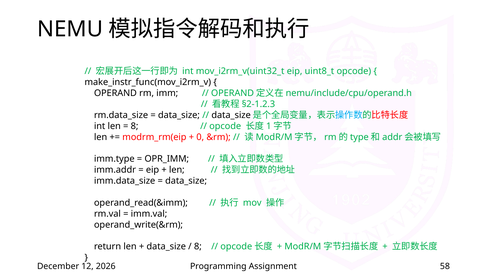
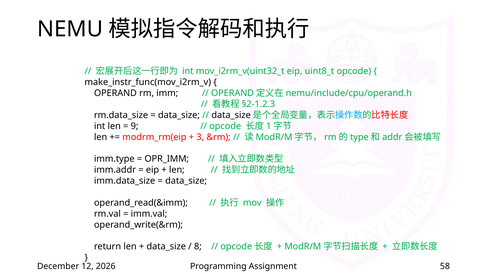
8 at (135, 126): 8 -> 9
0: 0 -> 3
